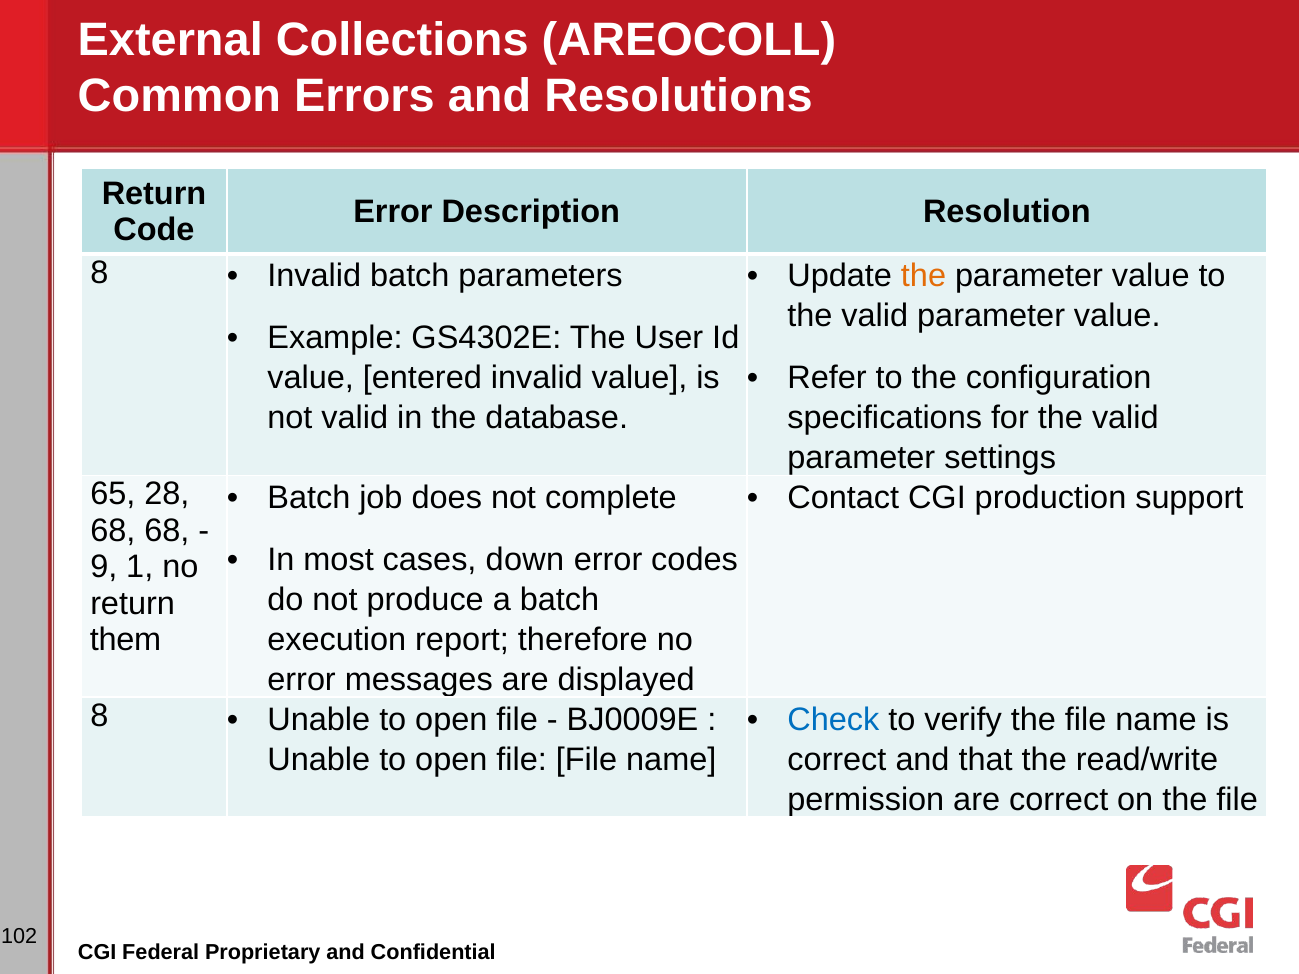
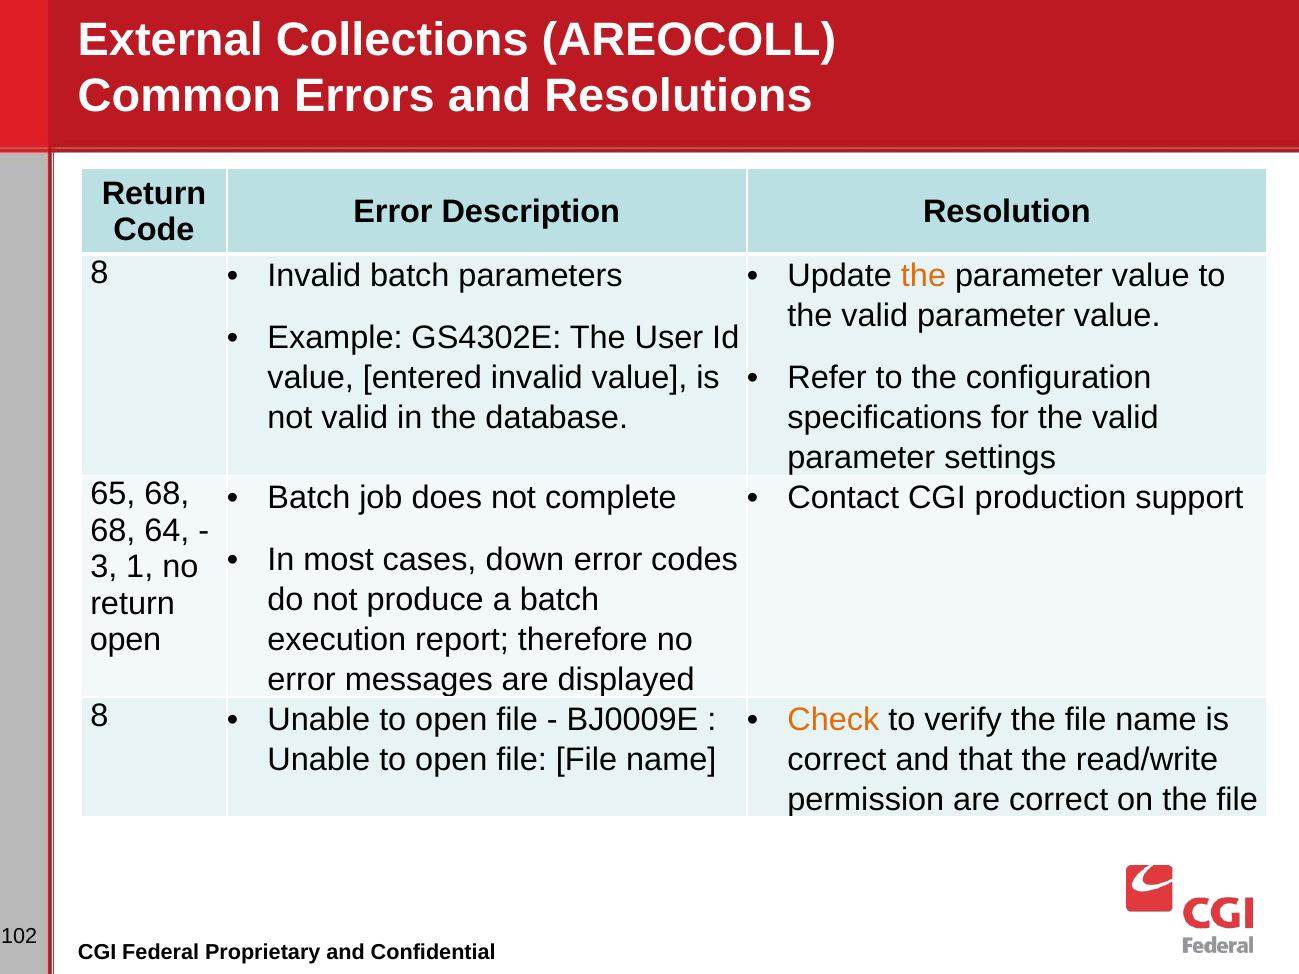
65 28: 28 -> 68
68 68: 68 -> 64
9: 9 -> 3
them at (126, 640): them -> open
Check colour: blue -> orange
